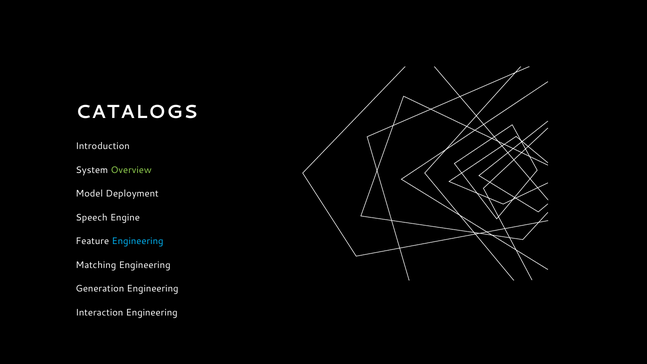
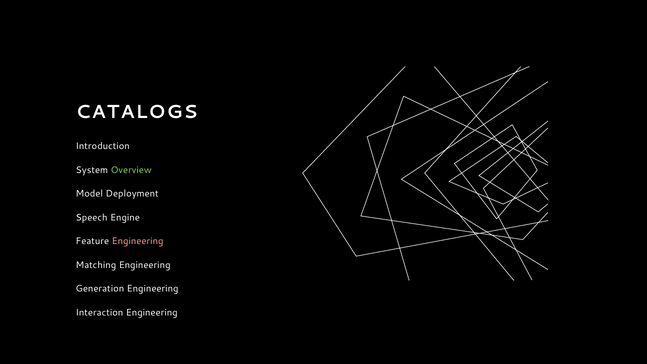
Engineering at (138, 241) colour: light blue -> pink
